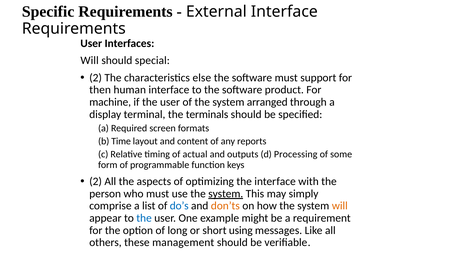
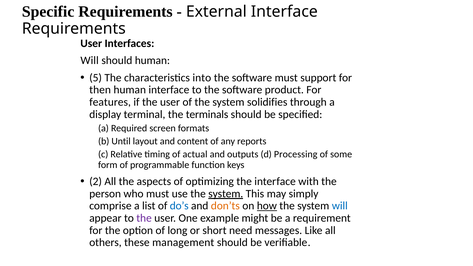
should special: special -> human
2 at (96, 78): 2 -> 5
else: else -> into
machine: machine -> features
arranged: arranged -> solidifies
Time: Time -> Until
how underline: none -> present
will at (340, 206) colour: orange -> blue
the at (144, 218) colour: blue -> purple
using: using -> need
